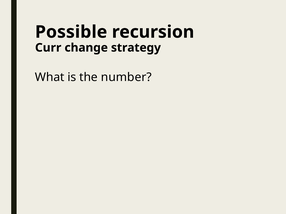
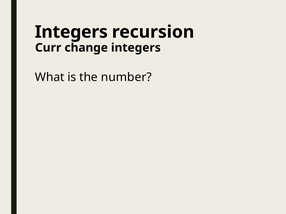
Possible at (71, 32): Possible -> Integers
change strategy: strategy -> integers
